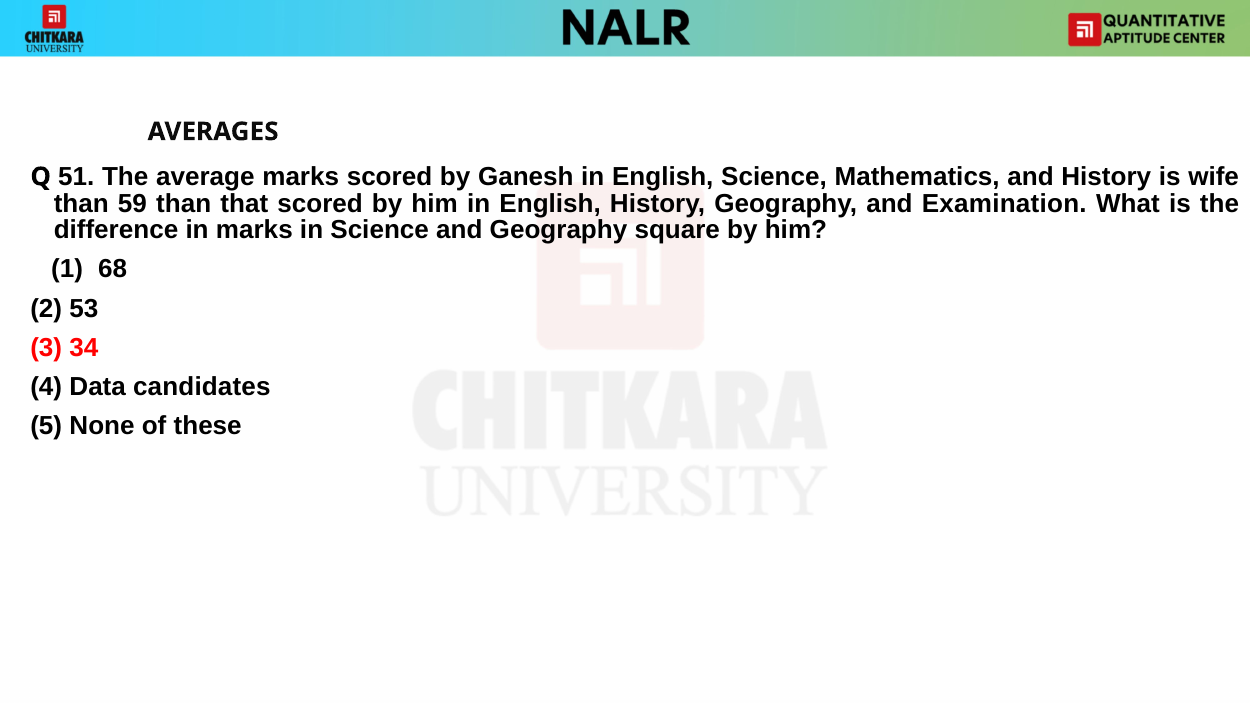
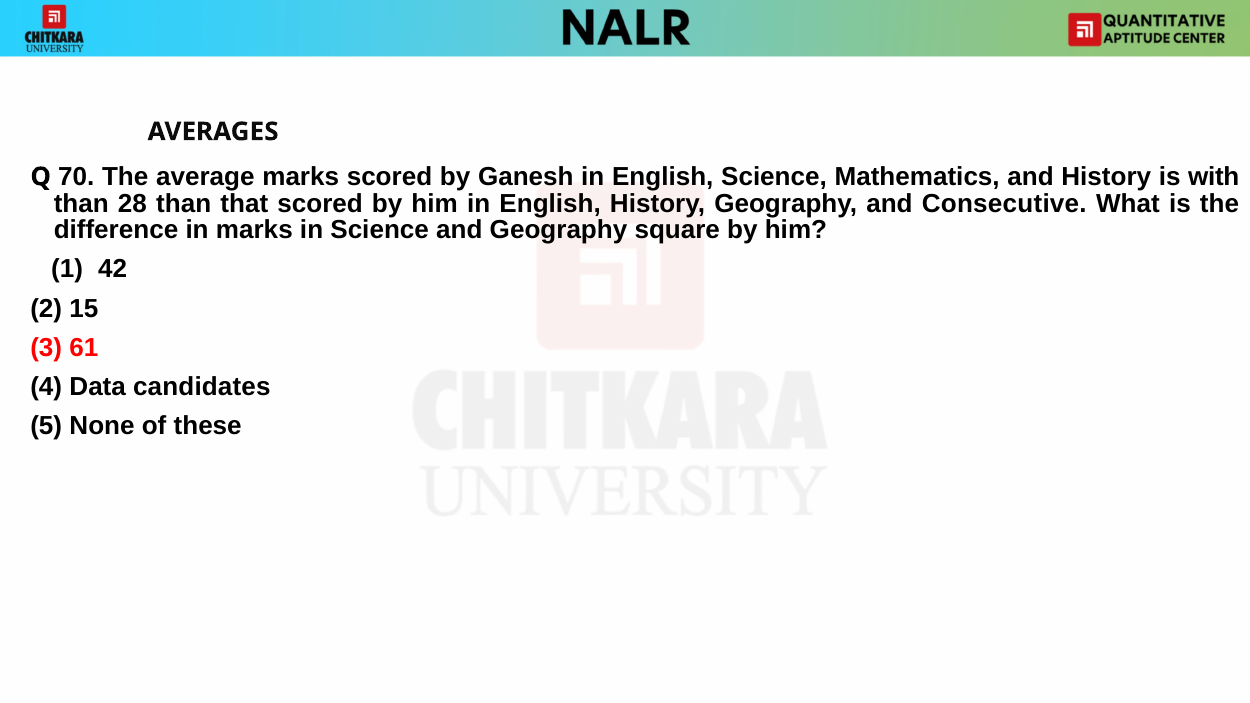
51: 51 -> 70
wife: wife -> with
59: 59 -> 28
Examination: Examination -> Consecutive
68: 68 -> 42
53: 53 -> 15
34: 34 -> 61
